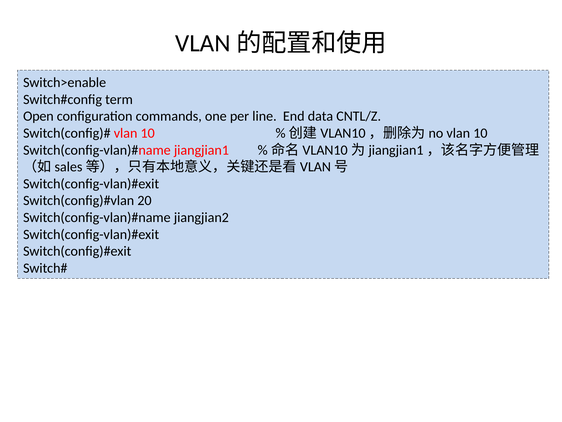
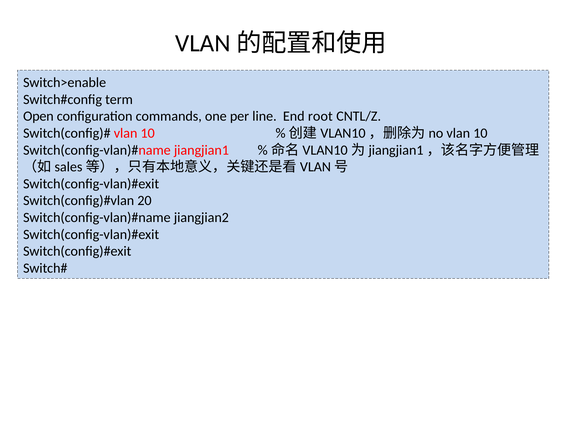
data: data -> root
